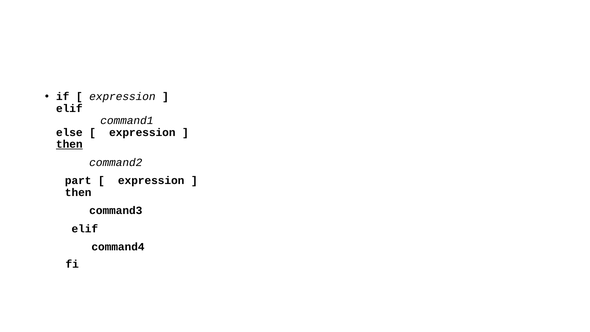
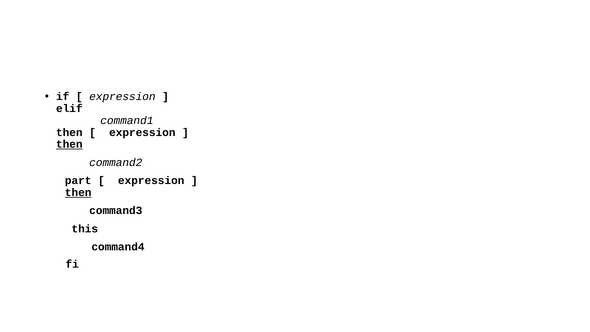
else at (69, 132): else -> then
then at (78, 192) underline: none -> present
elif at (85, 229): elif -> this
